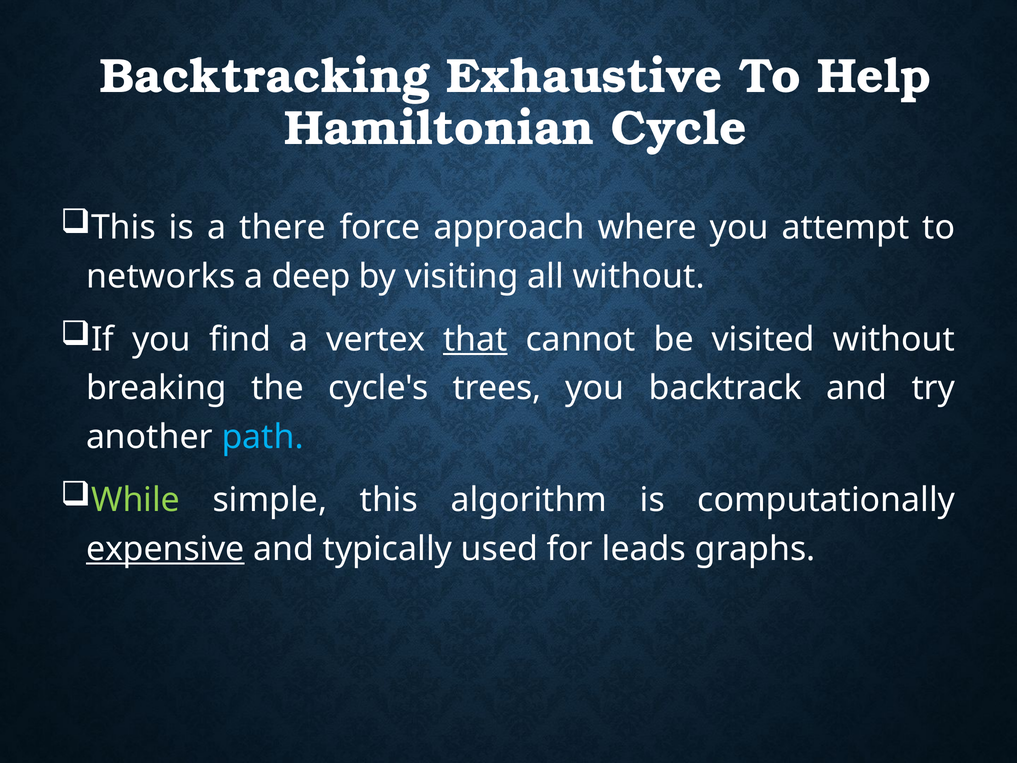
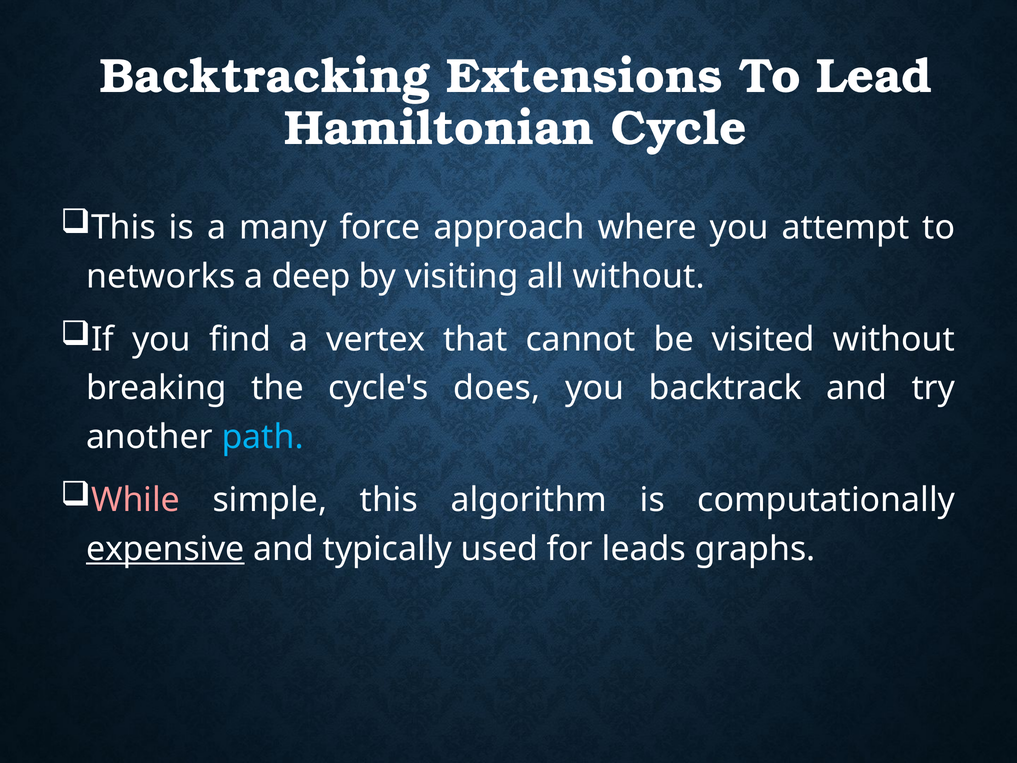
Exhaustive: Exhaustive -> Extensions
Help: Help -> Lead
there: there -> many
that underline: present -> none
trees: trees -> does
While colour: light green -> pink
